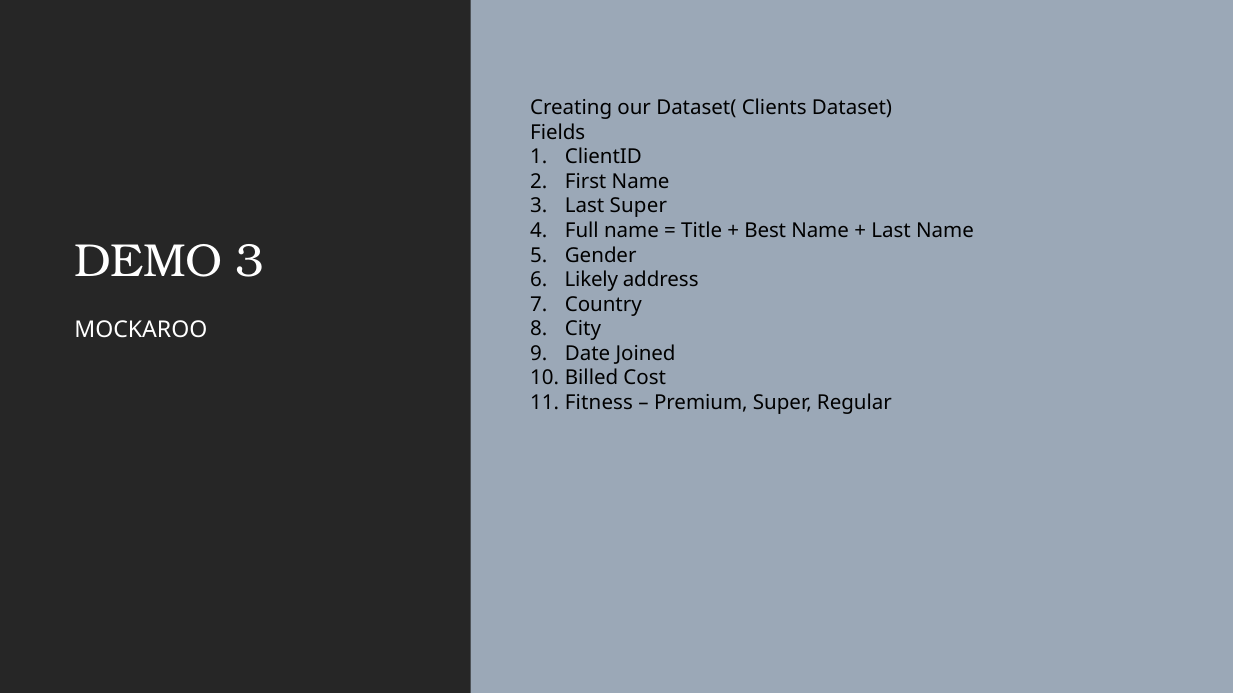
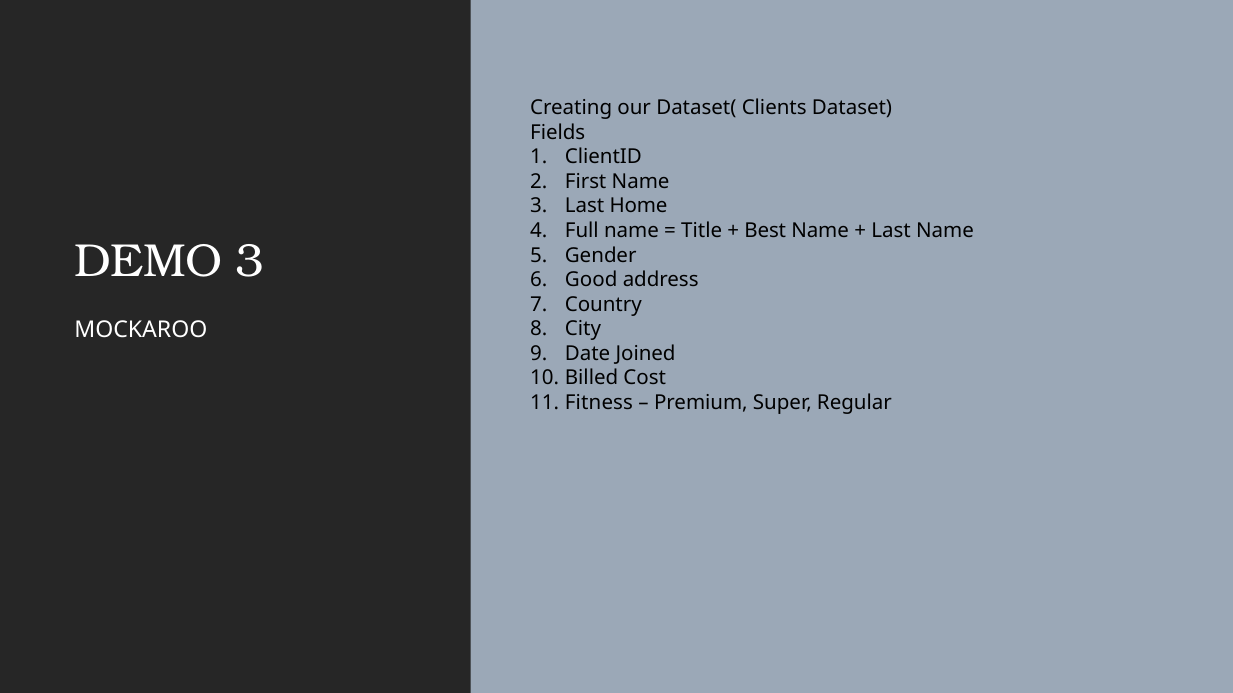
Last Super: Super -> Home
Likely: Likely -> Good
